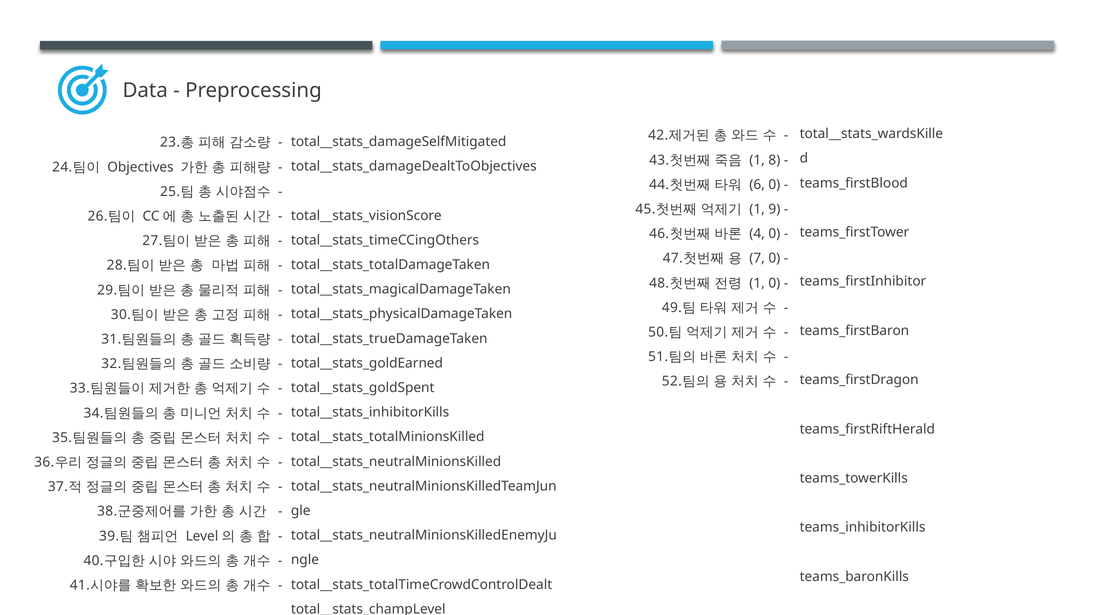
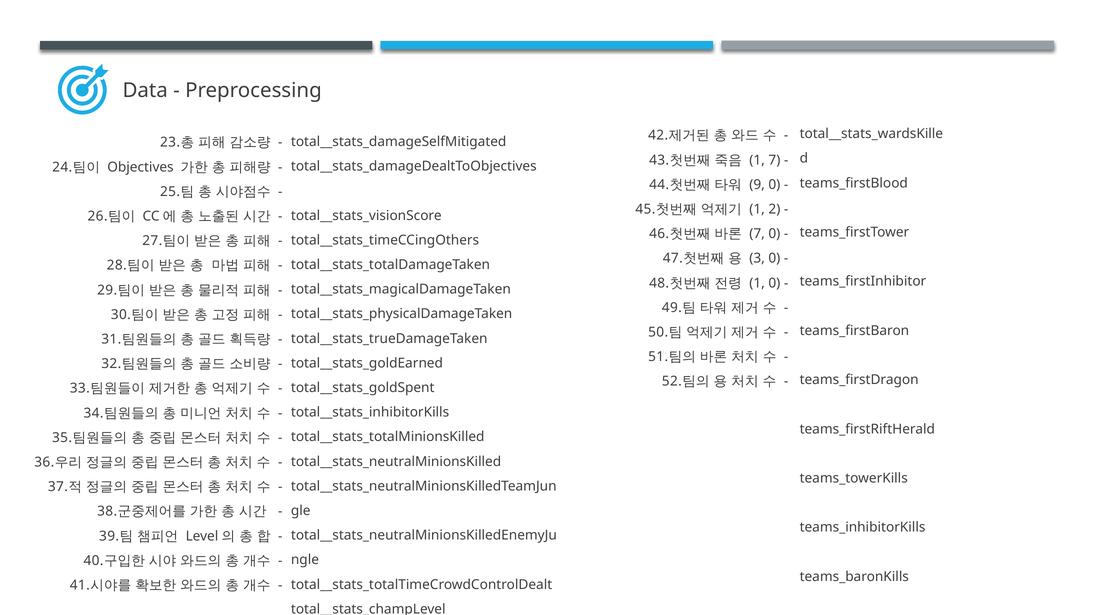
1 8: 8 -> 7
6: 6 -> 9
9: 9 -> 2
4 at (757, 234): 4 -> 7
7: 7 -> 3
